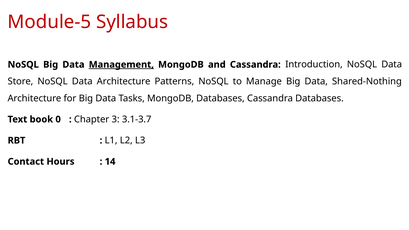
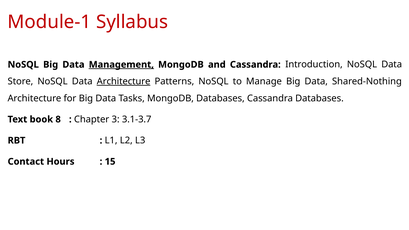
Module-5: Module-5 -> Module-1
Architecture at (124, 81) underline: none -> present
0: 0 -> 8
14: 14 -> 15
